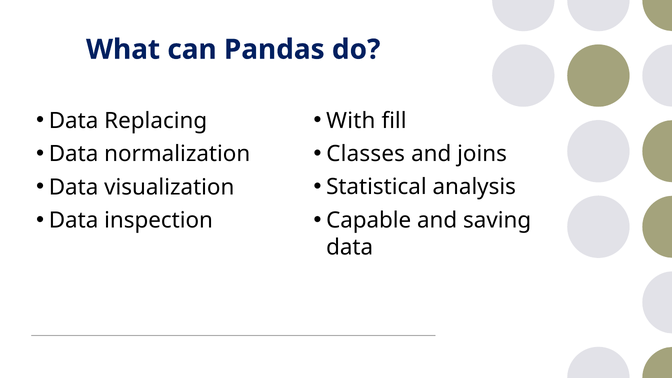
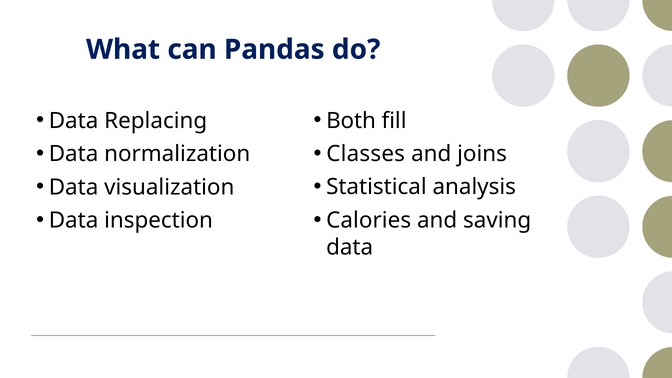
With: With -> Both
Capable: Capable -> Calories
